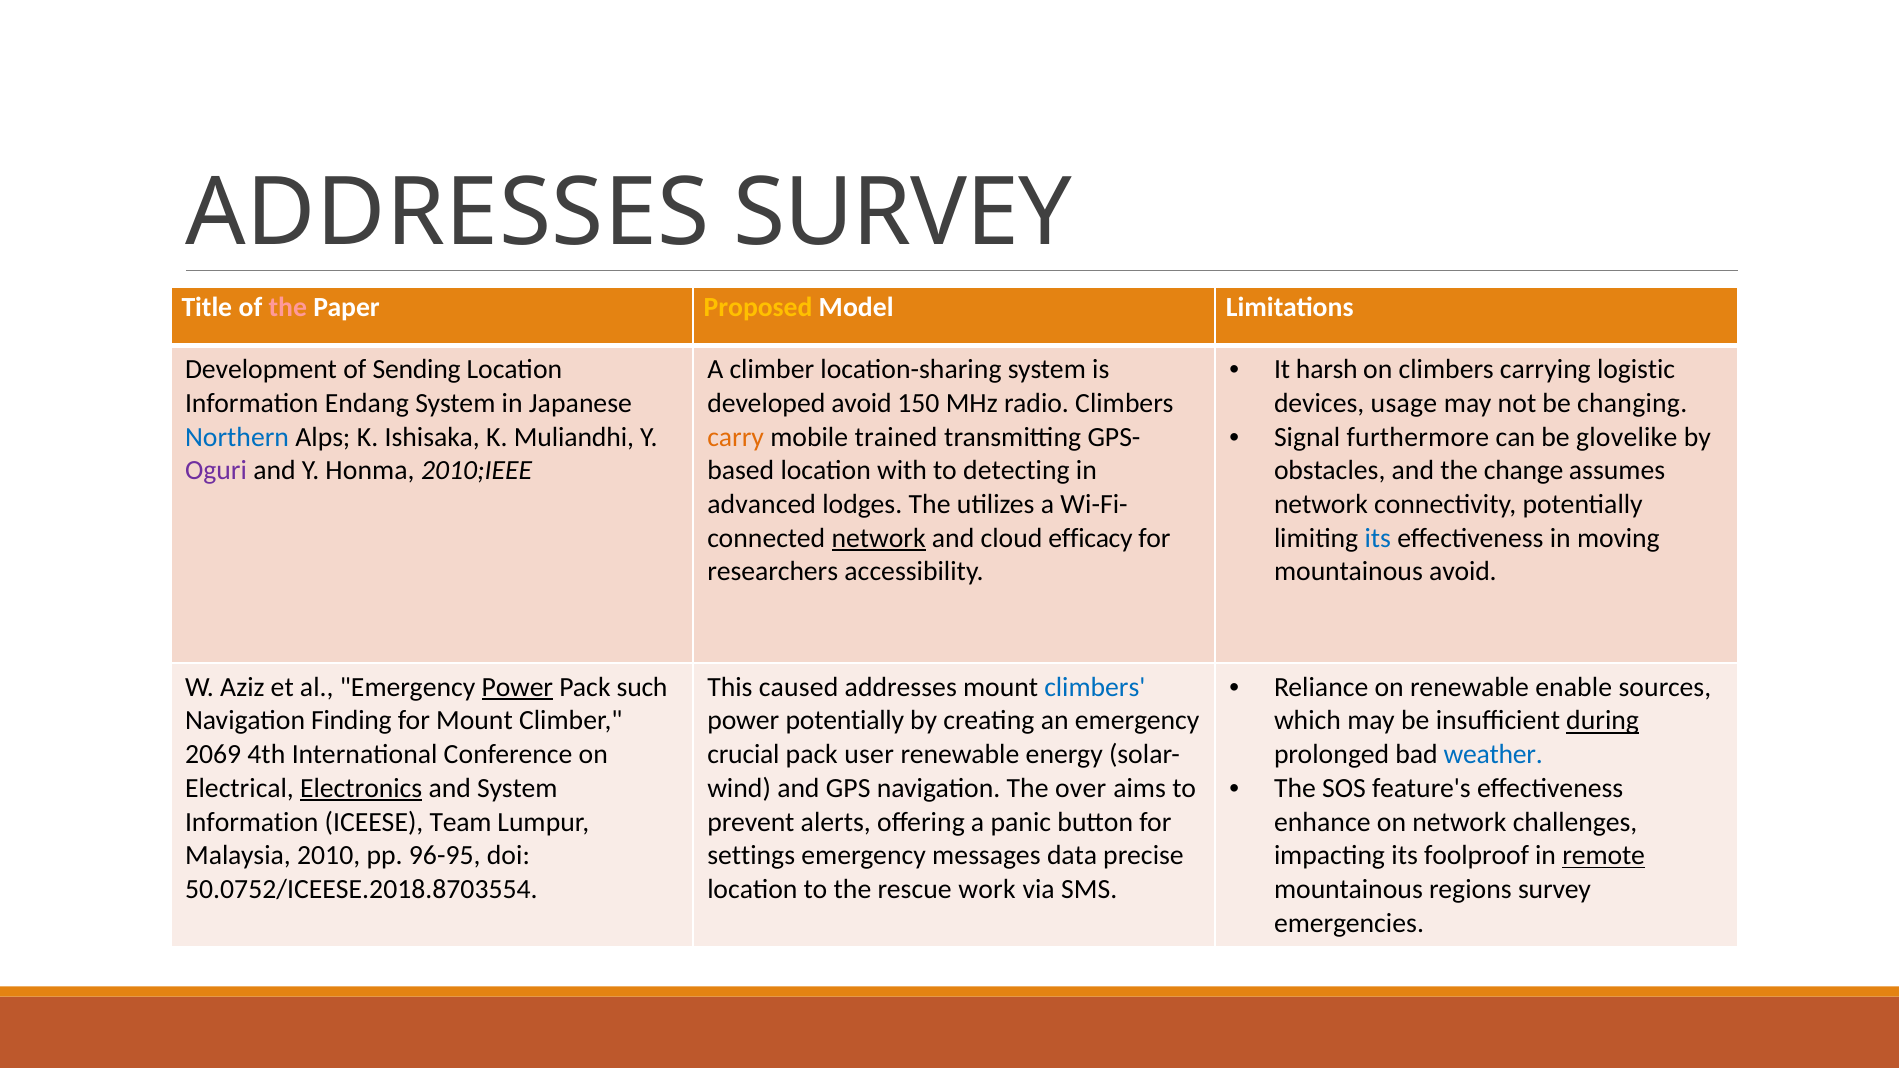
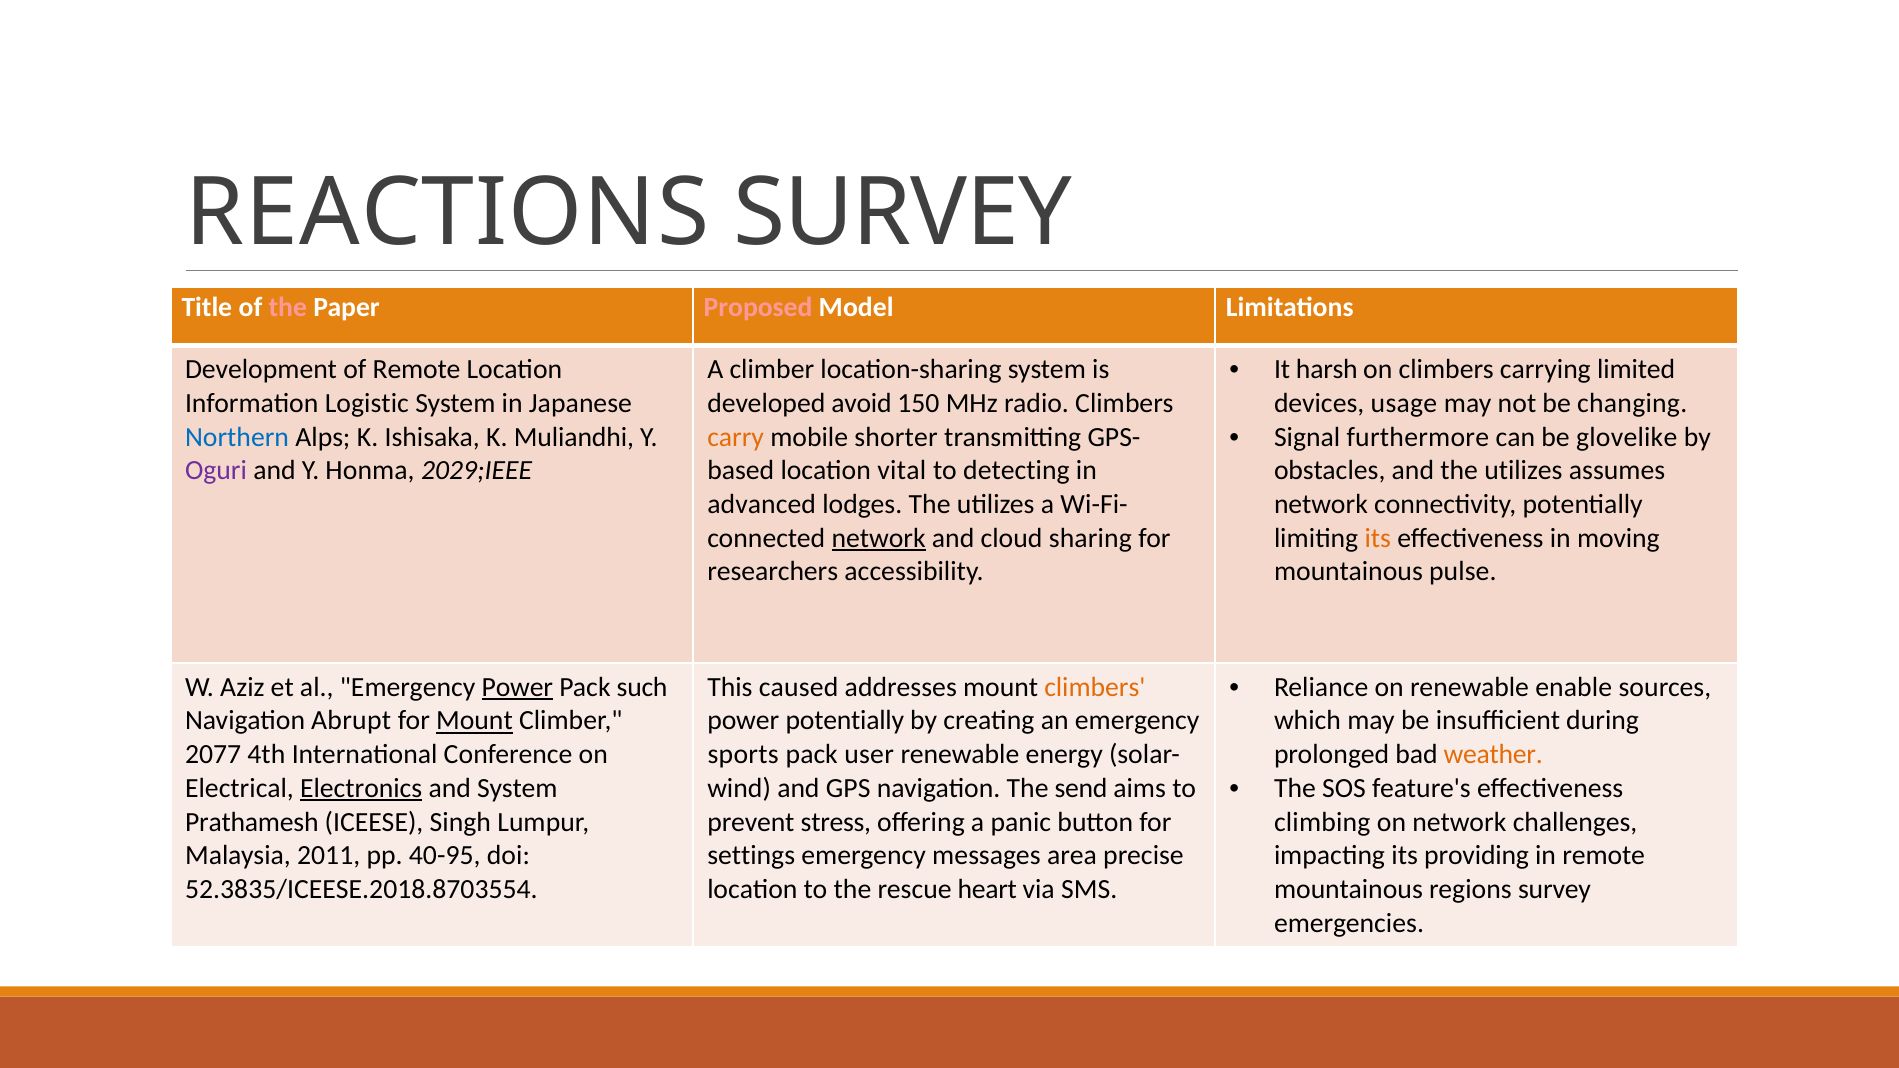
ADDRESSES at (448, 213): ADDRESSES -> REACTIONS
Proposed colour: yellow -> pink
logistic: logistic -> limited
of Sending: Sending -> Remote
Endang: Endang -> Logistic
trained: trained -> shorter
2010;IEEE: 2010;IEEE -> 2029;IEEE
with: with -> vital
and the change: change -> utilizes
efficacy: efficacy -> sharing
its at (1378, 538) colour: blue -> orange
mountainous avoid: avoid -> pulse
climbers at (1095, 687) colour: blue -> orange
Finding: Finding -> Abrupt
Mount at (474, 721) underline: none -> present
during underline: present -> none
2069: 2069 -> 2077
crucial: crucial -> sports
weather colour: blue -> orange
over: over -> send
Information at (252, 822): Information -> Prathamesh
Team: Team -> Singh
alerts: alerts -> stress
enhance: enhance -> climbing
2010: 2010 -> 2011
96-95: 96-95 -> 40-95
data: data -> area
foolproof: foolproof -> providing
remote at (1604, 856) underline: present -> none
50.0752/ICEESE.2018.8703554: 50.0752/ICEESE.2018.8703554 -> 52.3835/ICEESE.2018.8703554
work: work -> heart
